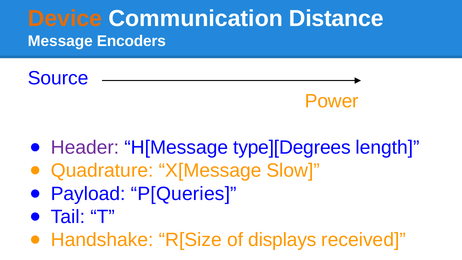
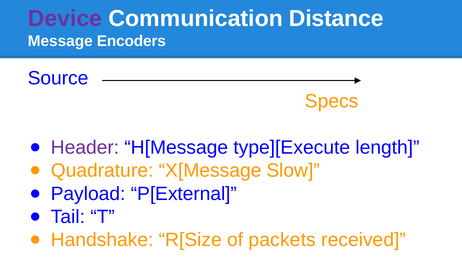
Device colour: orange -> purple
Power: Power -> Specs
type][Degrees: type][Degrees -> type][Execute
P[Queries: P[Queries -> P[External
displays: displays -> packets
